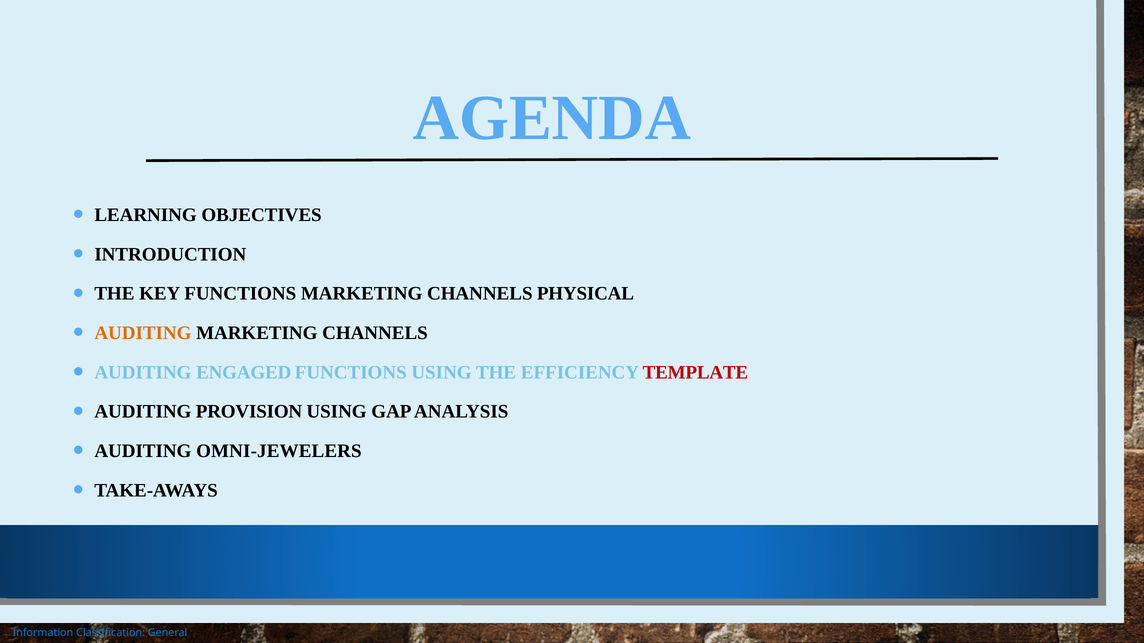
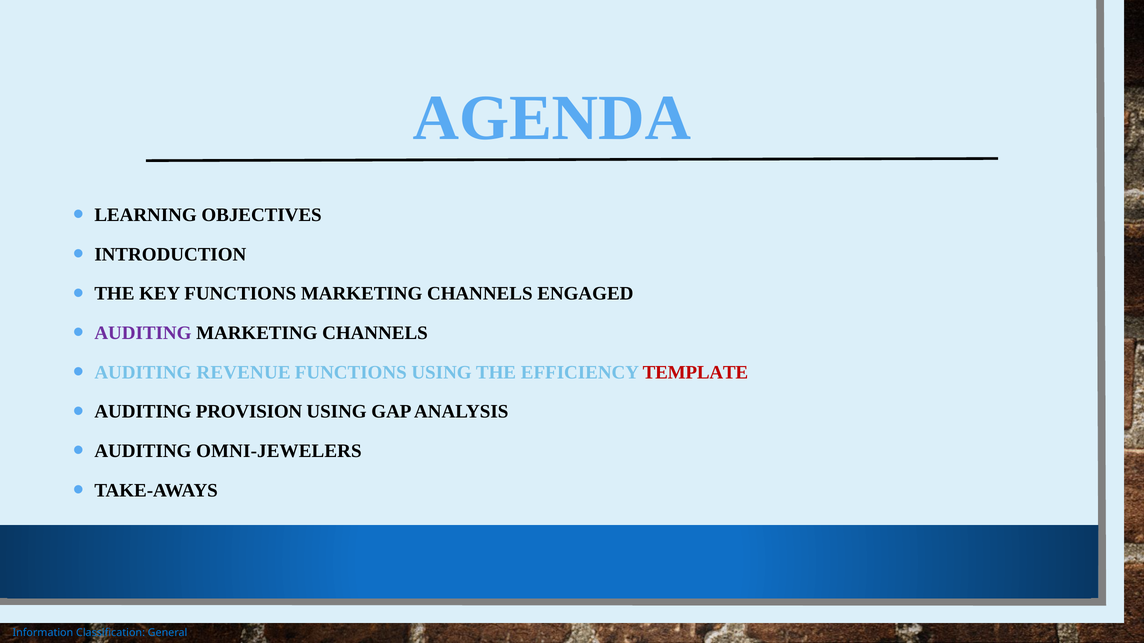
PHYSICAL: PHYSICAL -> ENGAGED
AUDITING at (143, 333) colour: orange -> purple
ENGAGED: ENGAGED -> REVENUE
